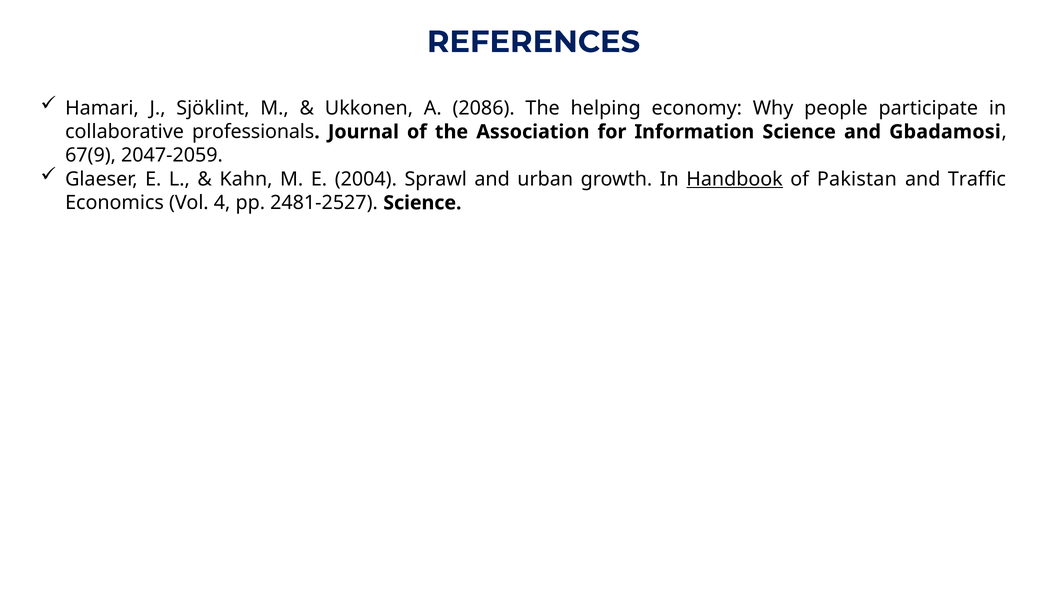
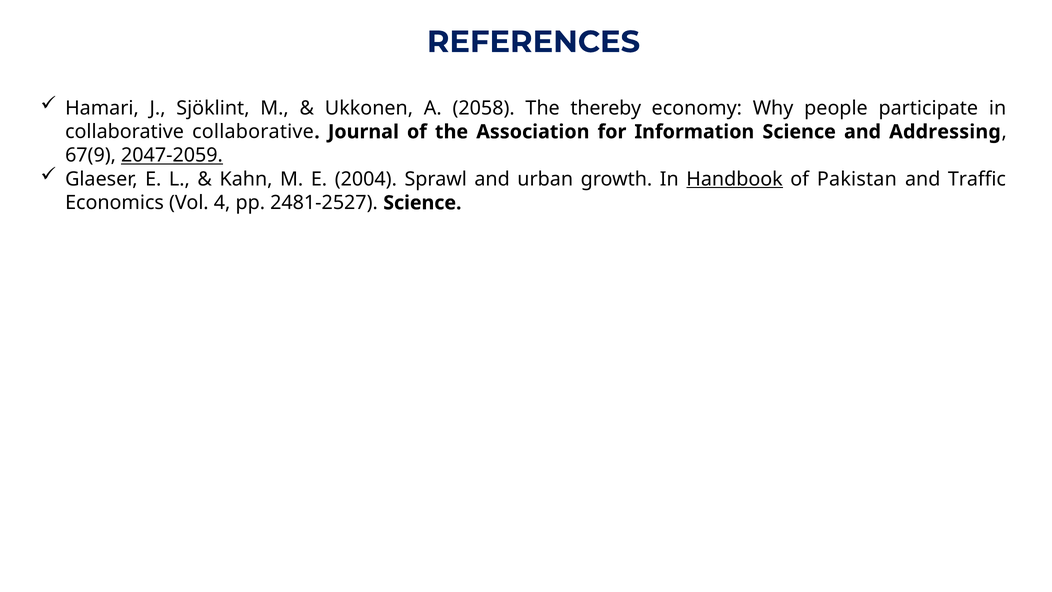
2086: 2086 -> 2058
helping: helping -> thereby
collaborative professionals: professionals -> collaborative
Gbadamosi: Gbadamosi -> Addressing
2047-2059 underline: none -> present
